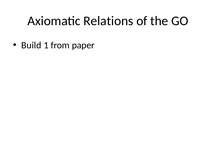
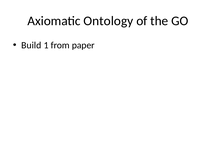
Relations: Relations -> Ontology
